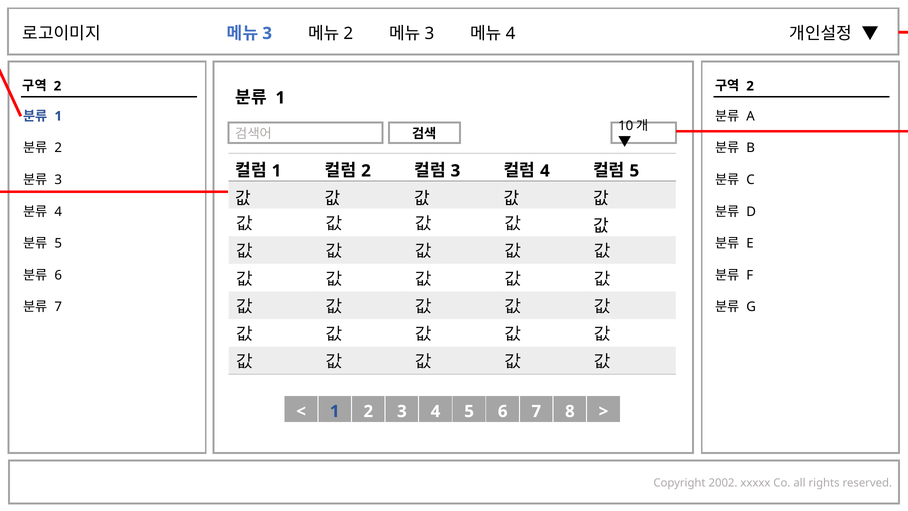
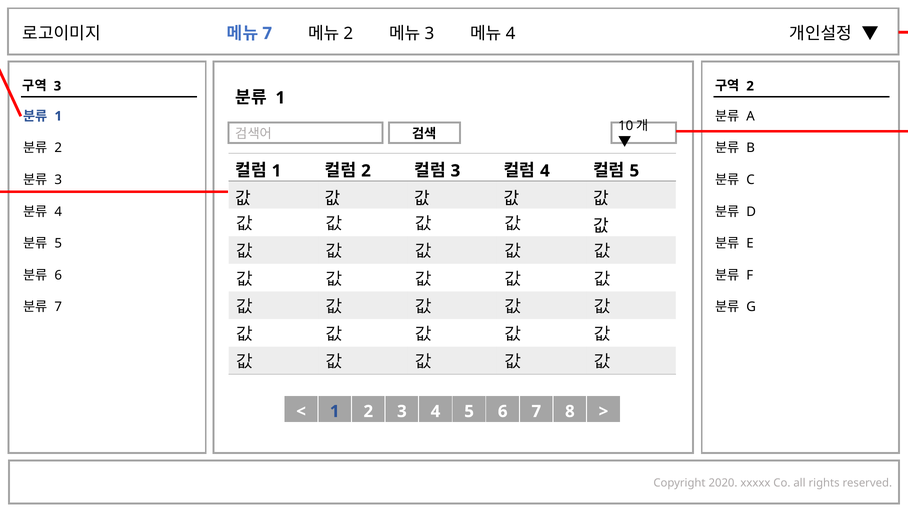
3 at (267, 33): 3 -> 7
2 at (57, 86): 2 -> 3
2002: 2002 -> 2020
